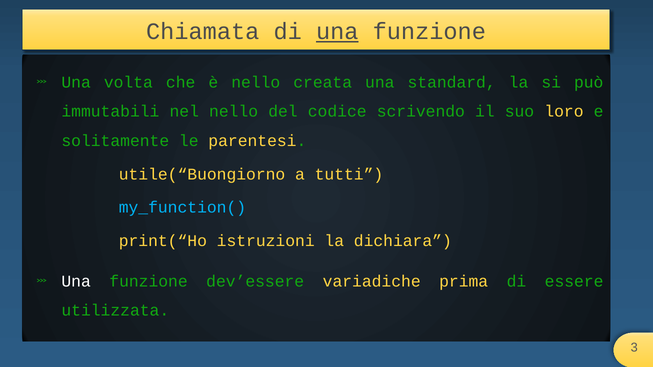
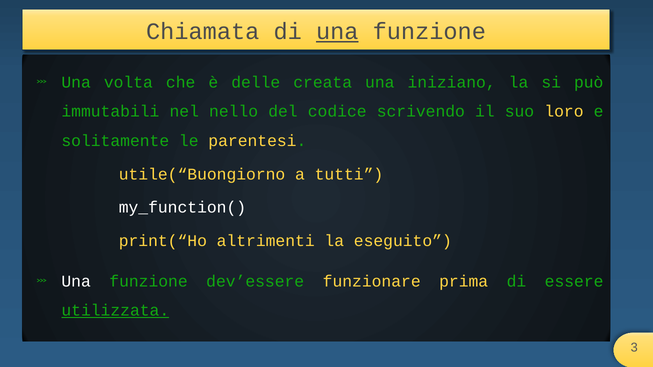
è nello: nello -> delle
standard: standard -> iniziano
my_function( colour: light blue -> white
istruzioni: istruzioni -> altrimenti
dichiara: dichiara -> eseguito
variadiche: variadiche -> funzionare
utilizzata underline: none -> present
